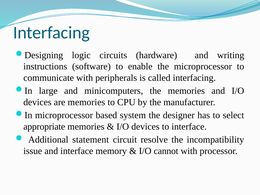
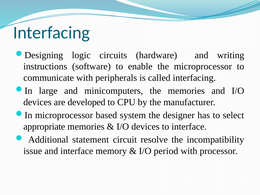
are memories: memories -> developed
cannot: cannot -> period
